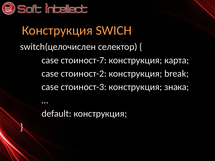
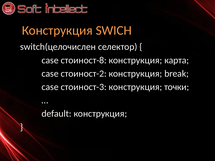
стоиност-7: стоиност-7 -> стоиност-8
знака: знака -> точки
